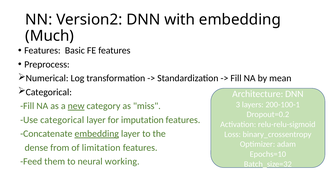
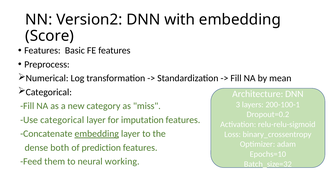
Much: Much -> Score
new underline: present -> none
from: from -> both
limitation: limitation -> prediction
